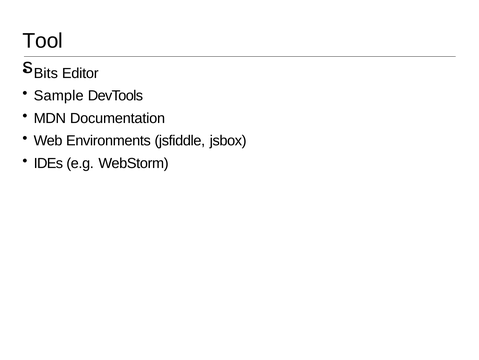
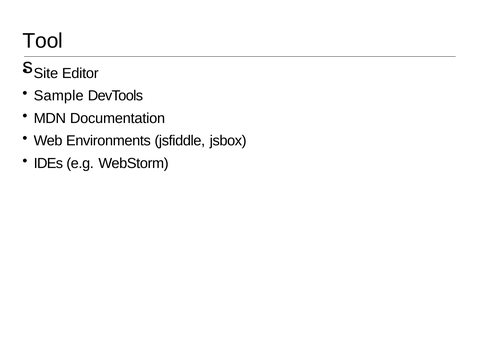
Bits: Bits -> Site
